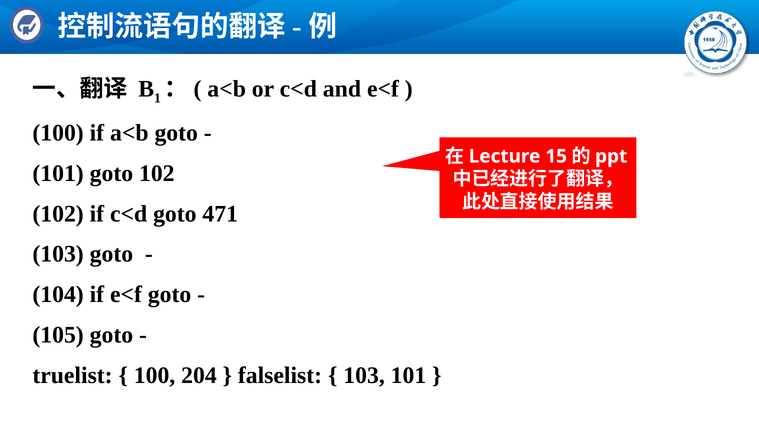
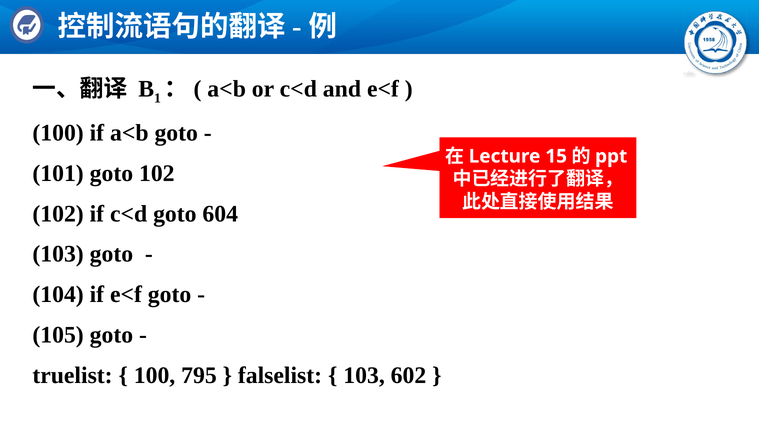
471: 471 -> 604
204: 204 -> 795
103 101: 101 -> 602
